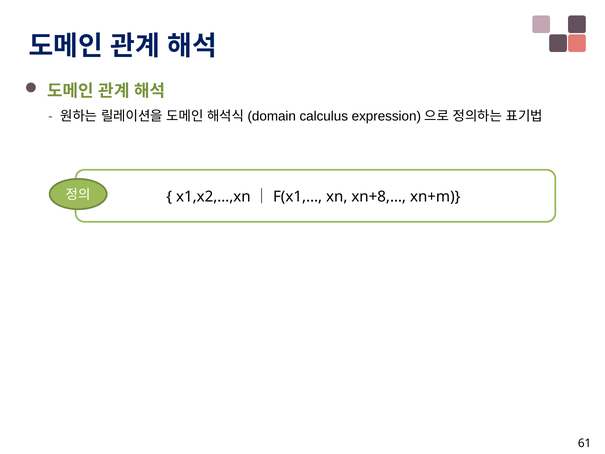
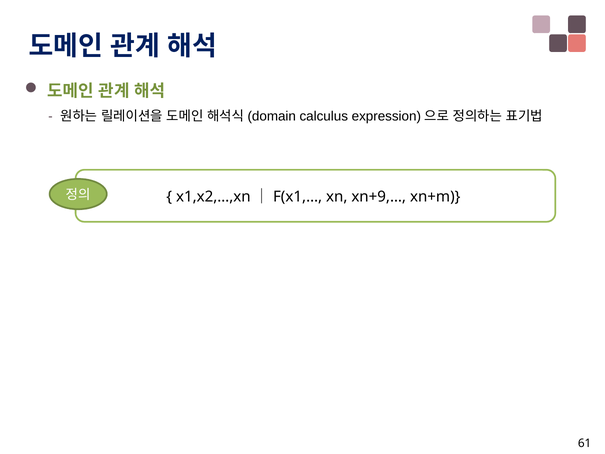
xn+8,…: xn+8,… -> xn+9,…
